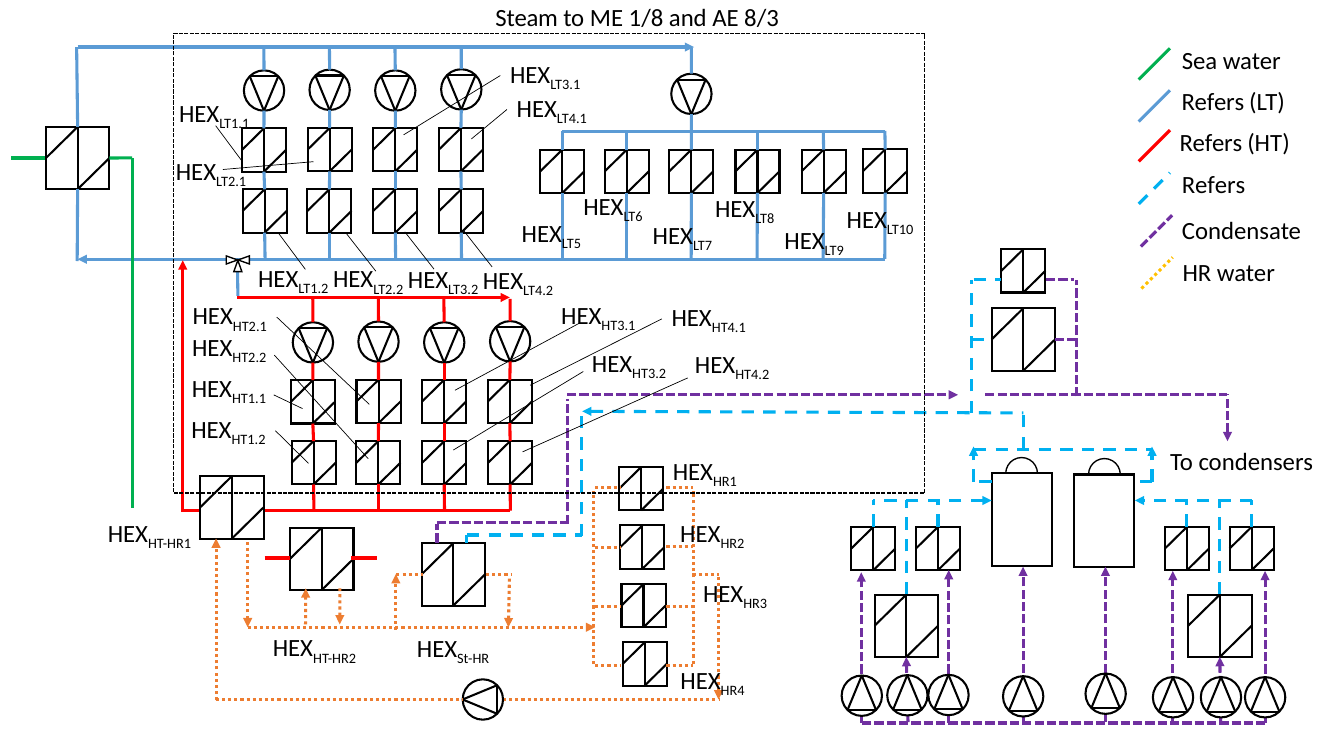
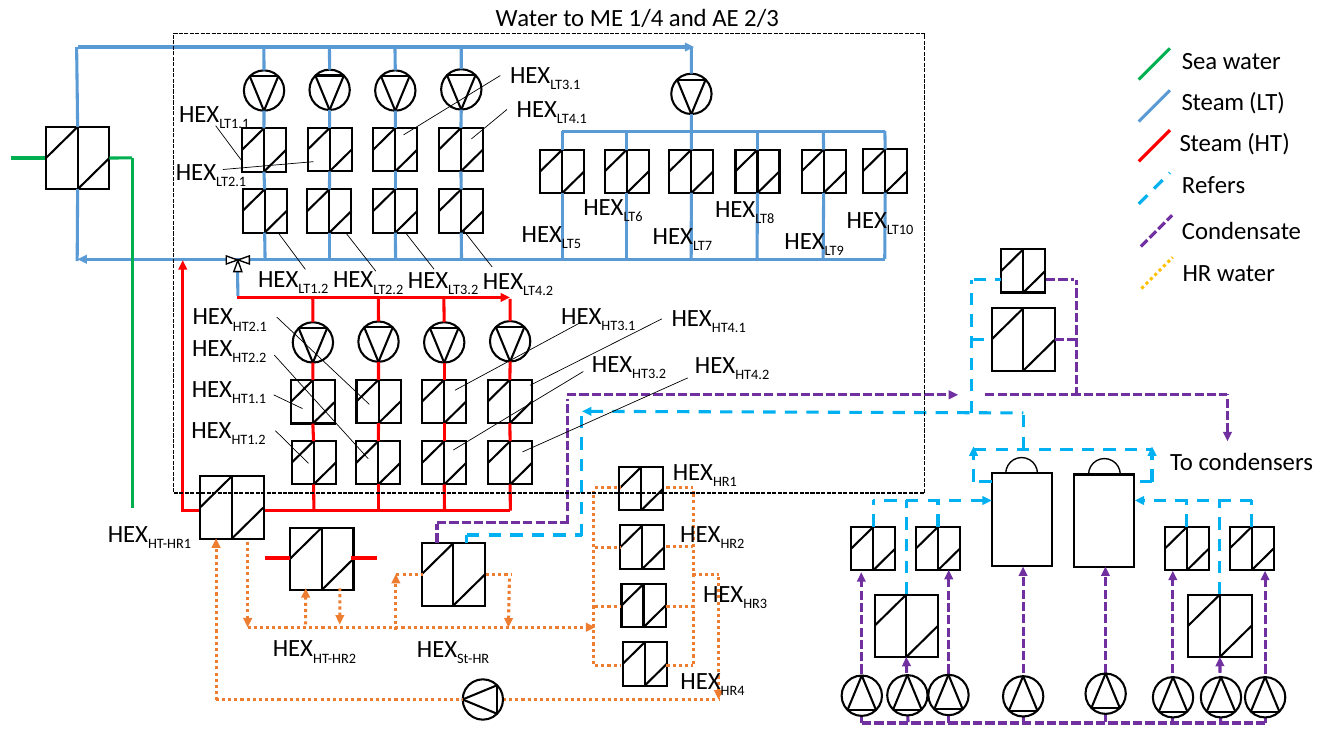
Steam at (527, 18): Steam -> Water
1/8: 1/8 -> 1/4
8/3: 8/3 -> 2/3
Refers at (1213, 102): Refers -> Steam
Refers at (1211, 143): Refers -> Steam
